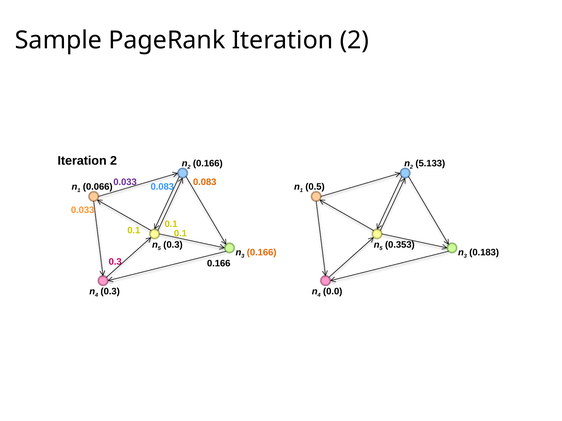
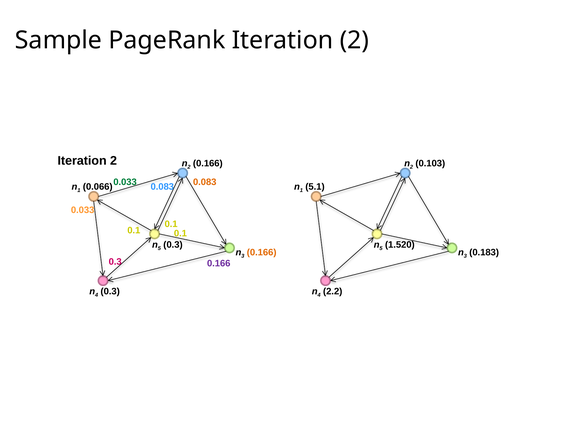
5.133: 5.133 -> 0.103
0.033 at (125, 182) colour: purple -> green
0.5: 0.5 -> 5.1
0.353: 0.353 -> 1.520
0.166 at (219, 264) colour: black -> purple
0.0: 0.0 -> 2.2
